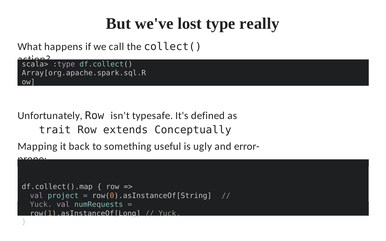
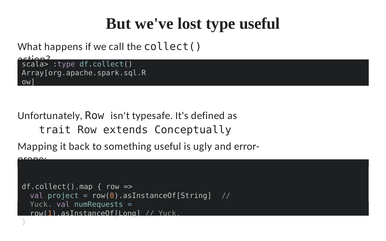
type really: really -> useful
